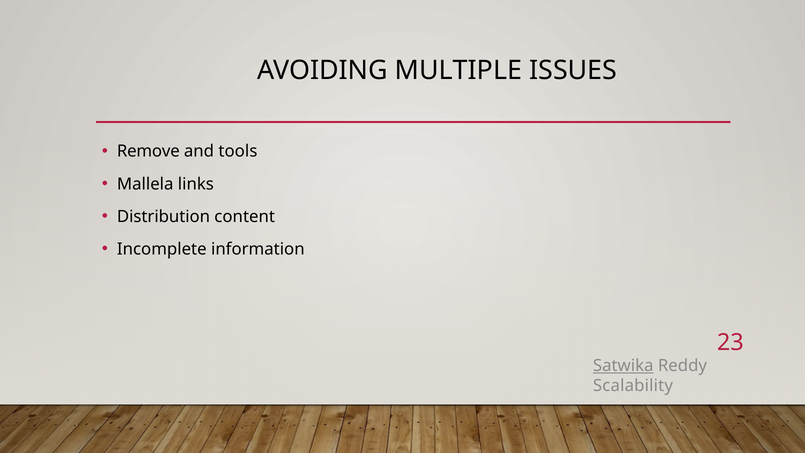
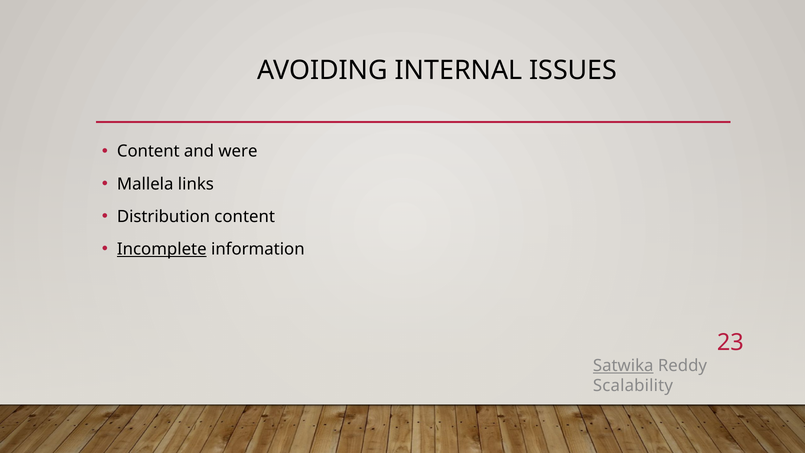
MULTIPLE: MULTIPLE -> INTERNAL
Remove at (148, 151): Remove -> Content
tools: tools -> were
Incomplete underline: none -> present
